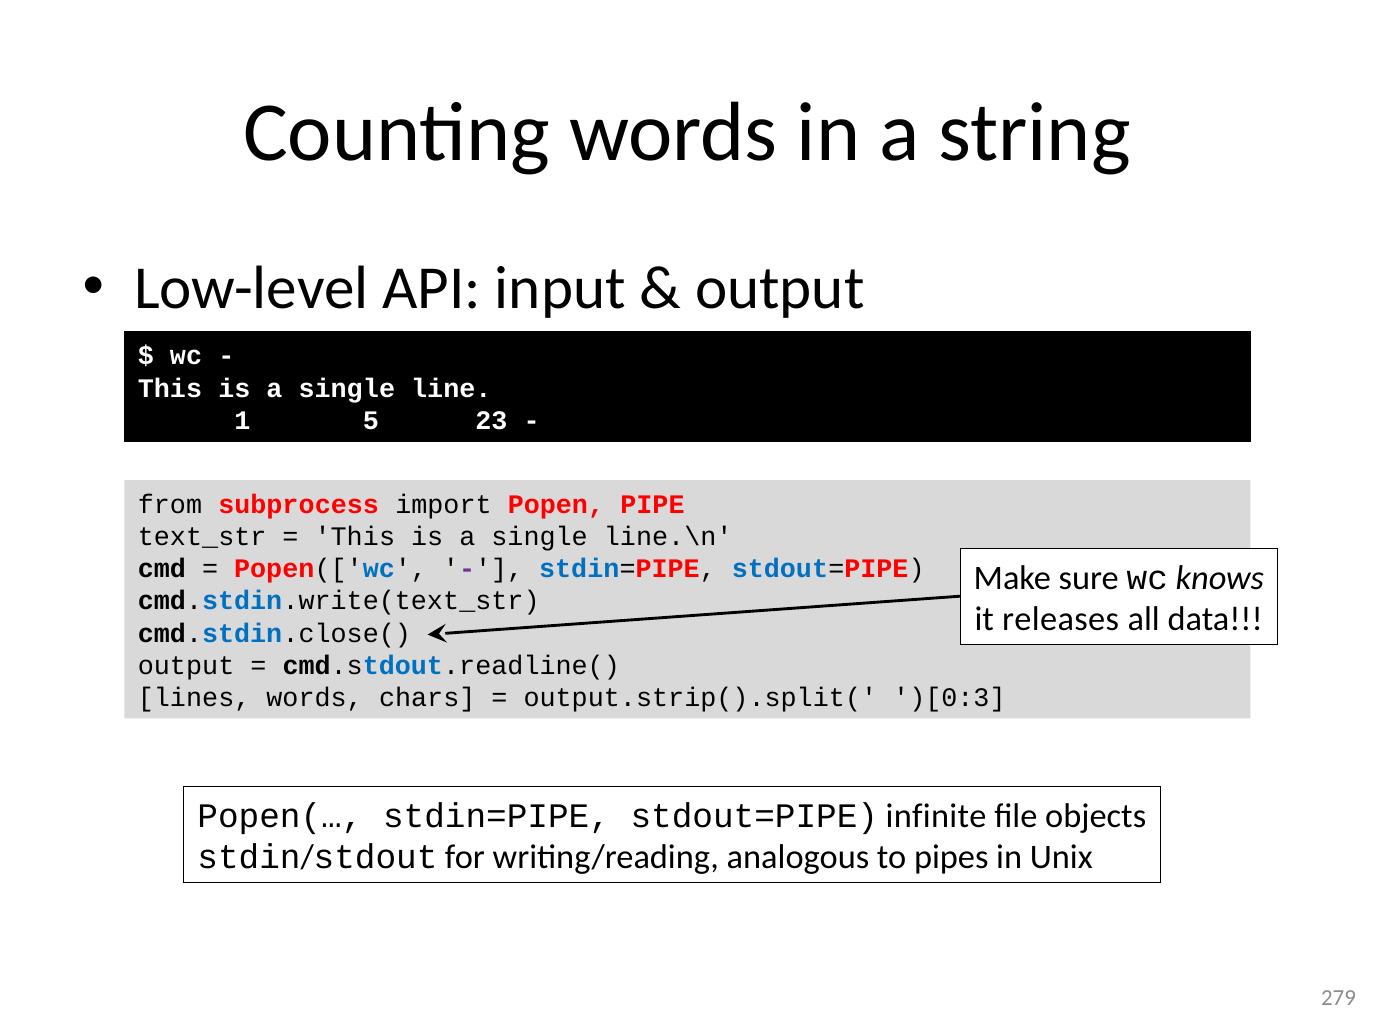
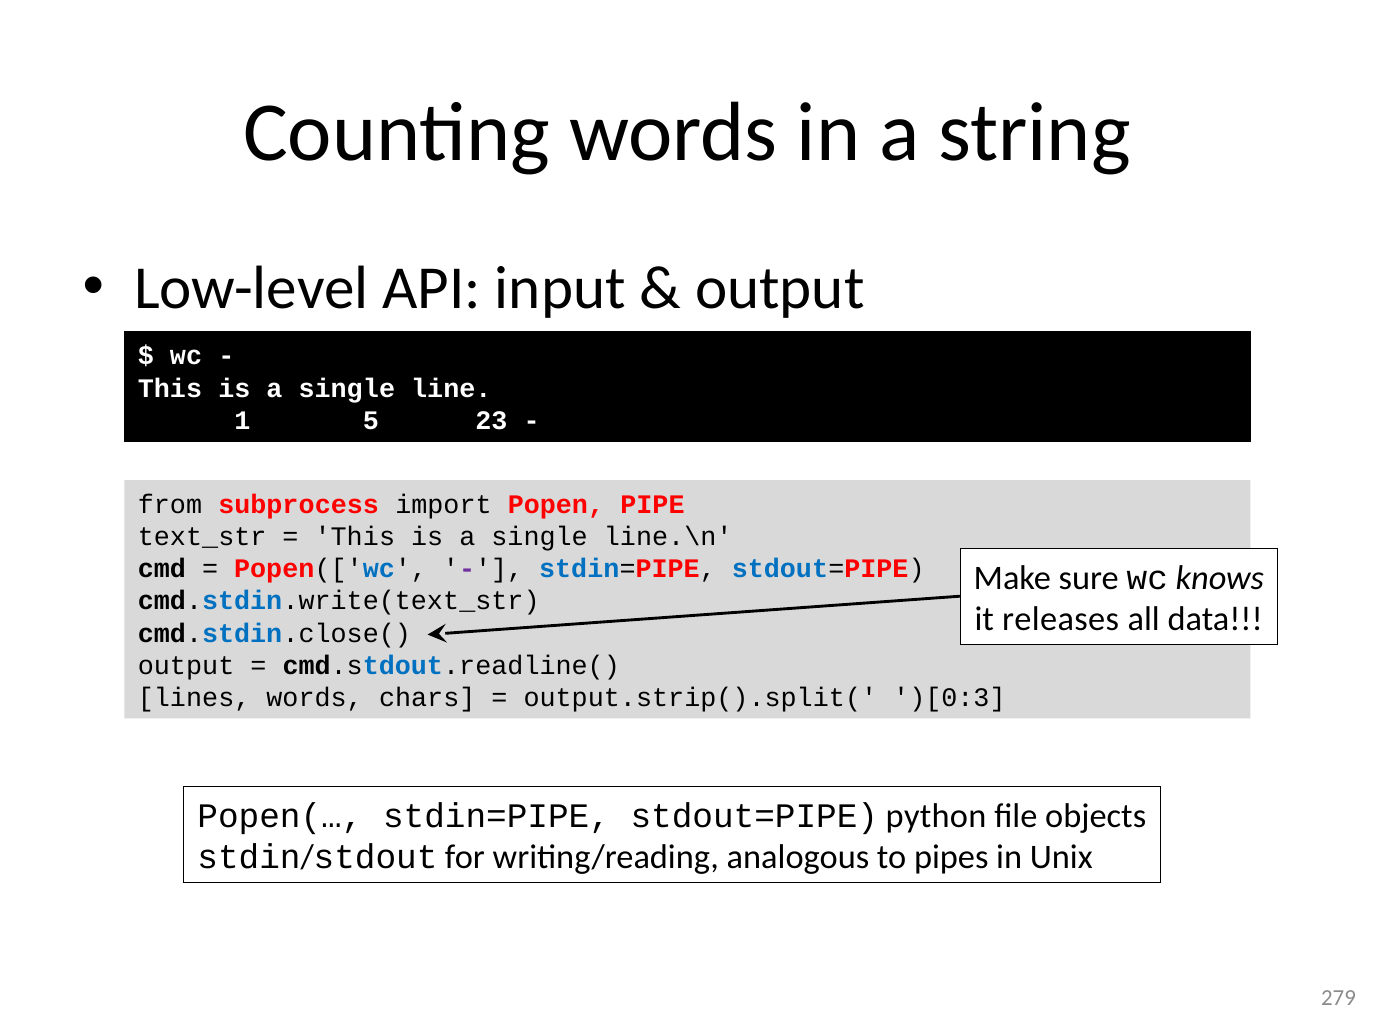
infinite: infinite -> python
